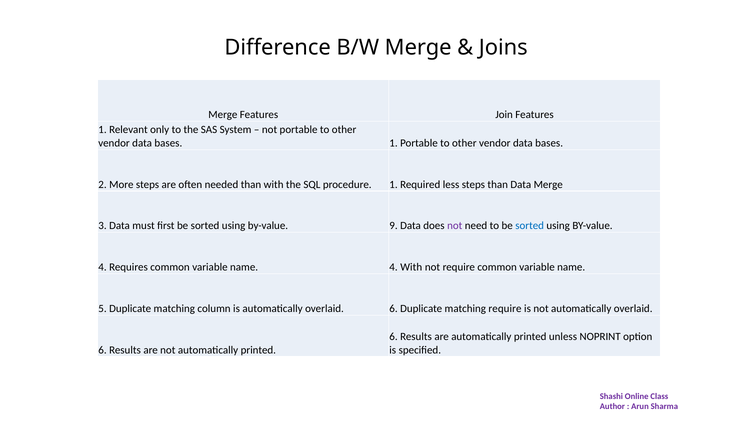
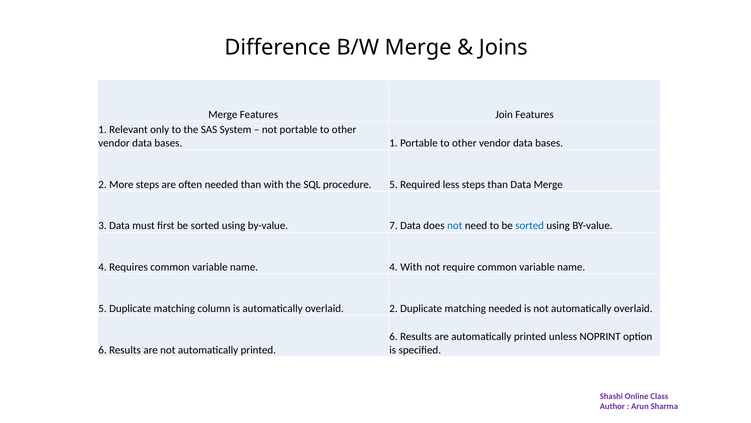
procedure 1: 1 -> 5
9: 9 -> 7
not at (455, 226) colour: purple -> blue
is automatically overlaid 6: 6 -> 2
matching require: require -> needed
